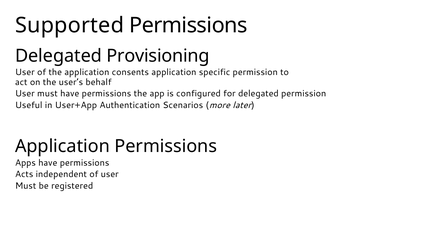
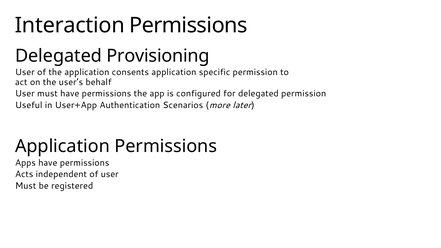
Supported: Supported -> Interaction
